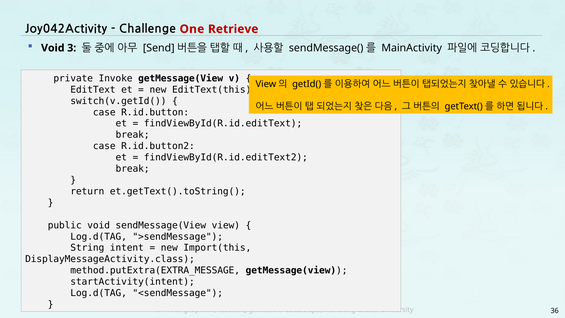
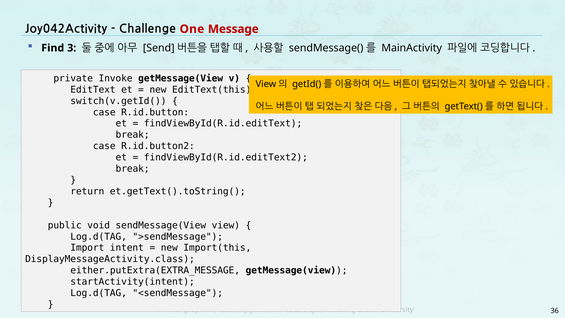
Retrieve: Retrieve -> Message
Void at (53, 48): Void -> Find
String: String -> Import
method.putExtra(EXTRA_MESSAGE: method.putExtra(EXTRA_MESSAGE -> either.putExtra(EXTRA_MESSAGE
